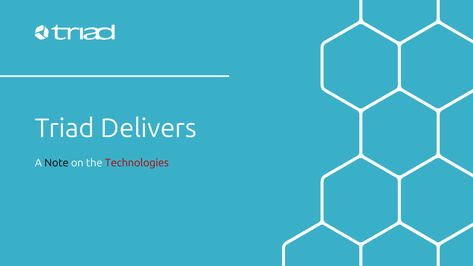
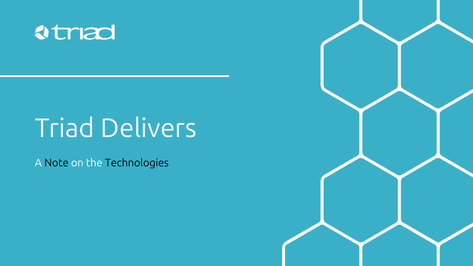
Technologies colour: red -> black
